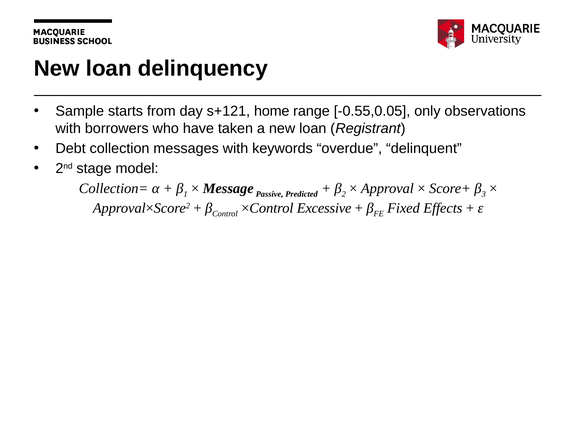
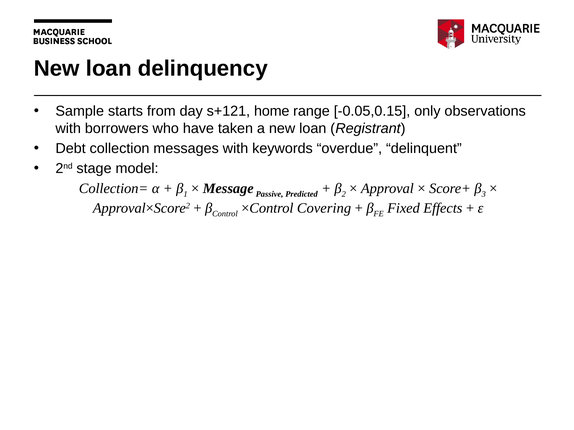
-0.55,0.05: -0.55,0.05 -> -0.05,0.15
Excessive: Excessive -> Covering
